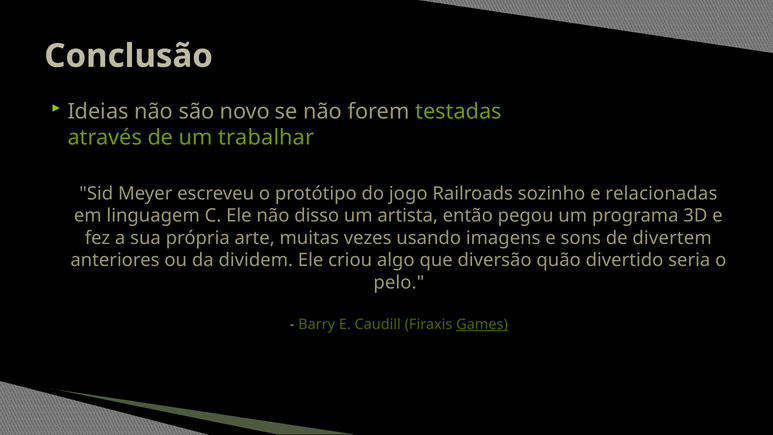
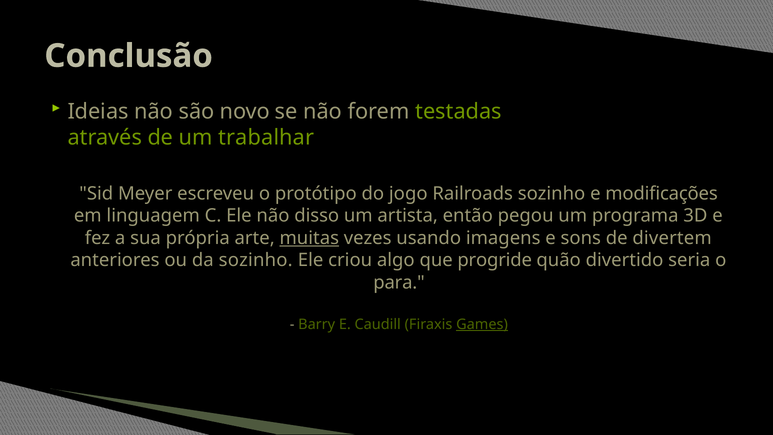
relacionadas: relacionadas -> modificações
muitas underline: none -> present
da dividem: dividem -> sozinho
diversão: diversão -> progride
pelo: pelo -> para
